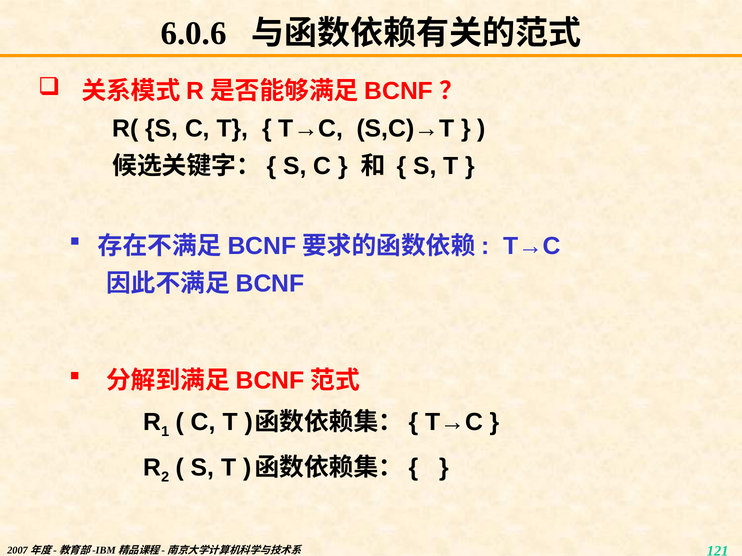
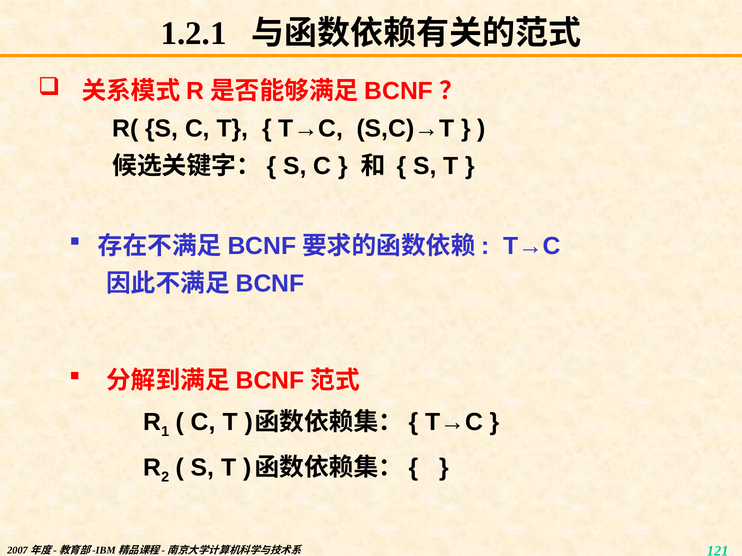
6.0.6: 6.0.6 -> 1.2.1
